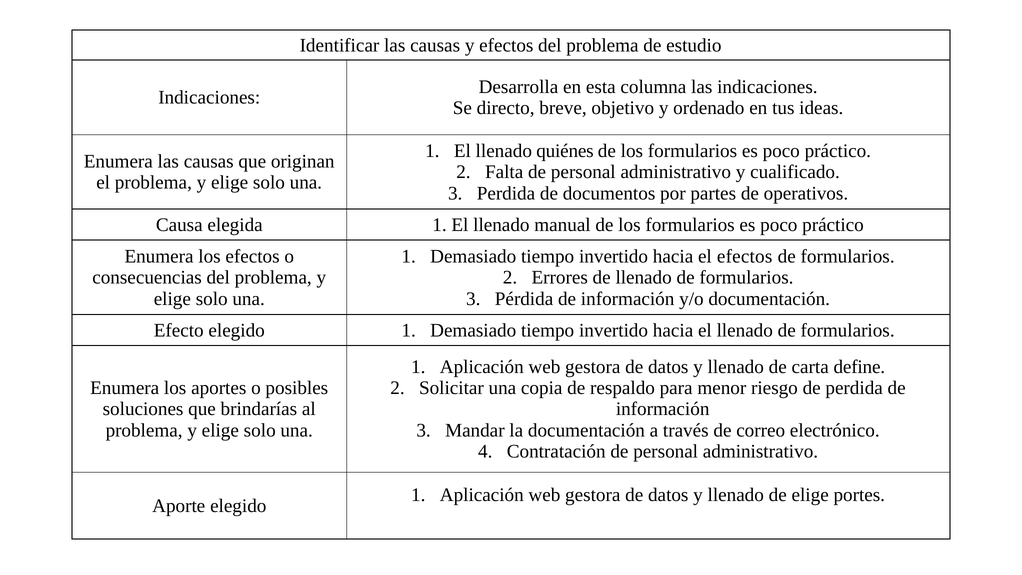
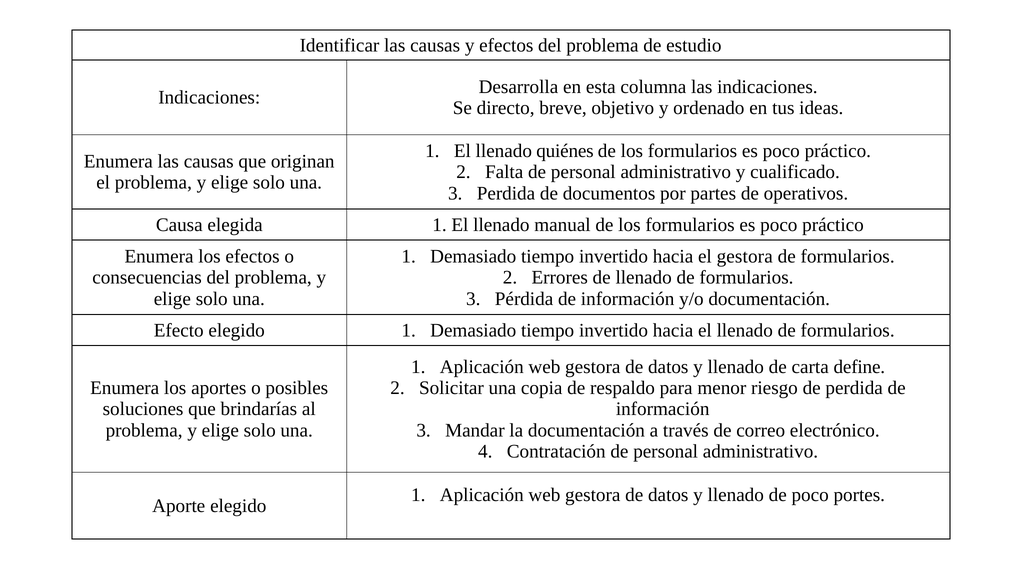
el efectos: efectos -> gestora
de elige: elige -> poco
